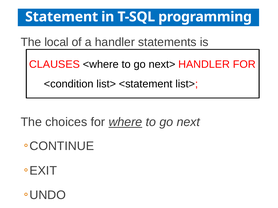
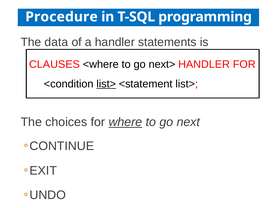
Statement: Statement -> Procedure
local: local -> data
list> at (106, 84) underline: none -> present
